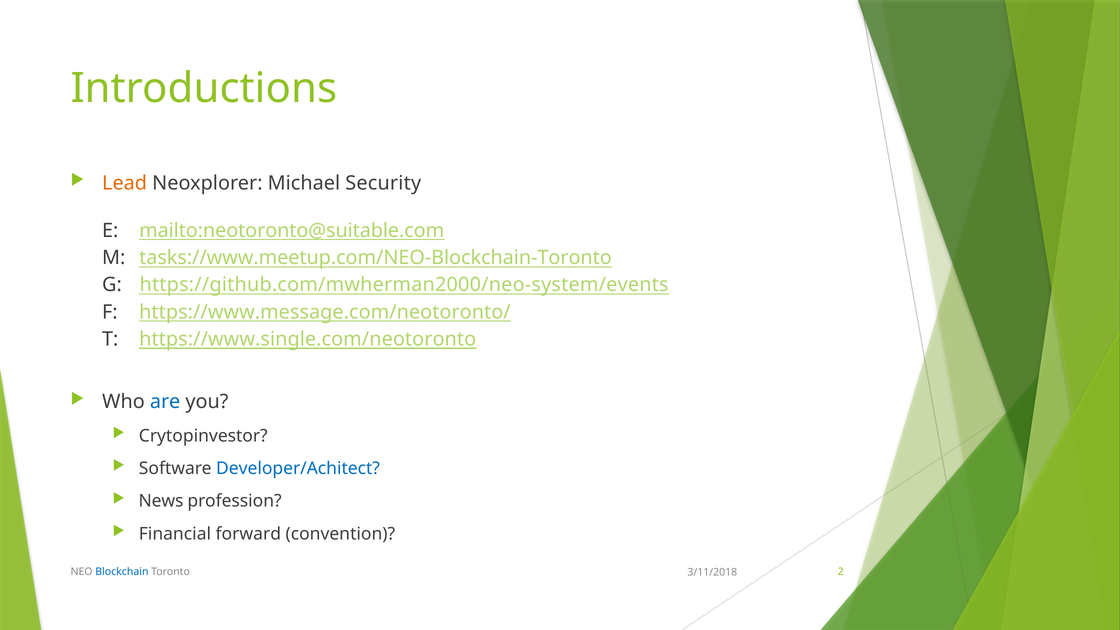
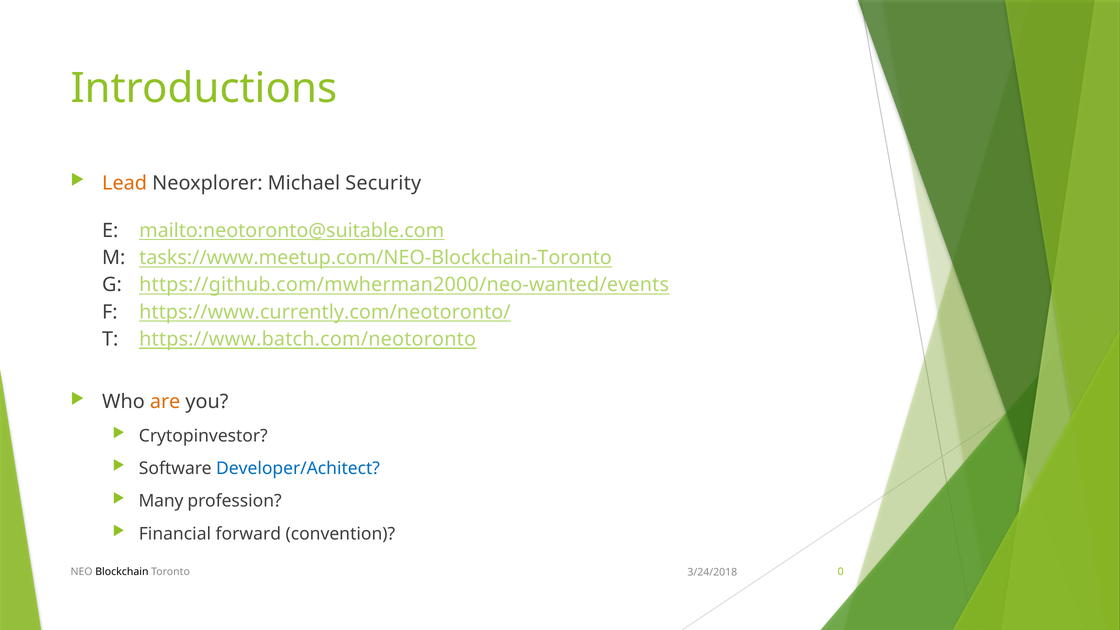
https://github.com/mwherman2000/neo-system/events: https://github.com/mwherman2000/neo-system/events -> https://github.com/mwherman2000/neo-wanted/events
https://www.message.com/neotoronto/: https://www.message.com/neotoronto/ -> https://www.currently.com/neotoronto/
https://www.single.com/neotoronto: https://www.single.com/neotoronto -> https://www.batch.com/neotoronto
are colour: blue -> orange
News: News -> Many
Blockchain colour: blue -> black
2: 2 -> 0
3/11/2018: 3/11/2018 -> 3/24/2018
